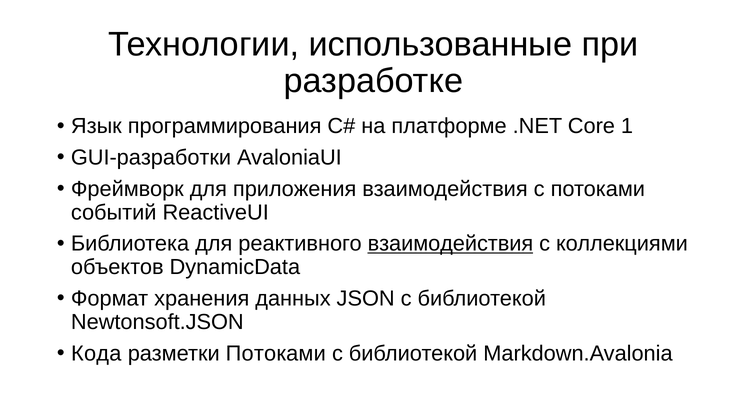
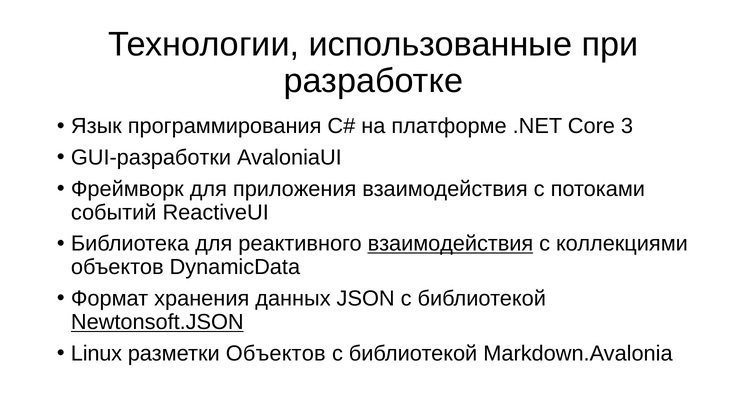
1: 1 -> 3
Newtonsoft.JSON underline: none -> present
Кода: Кода -> Linux
разметки Потоками: Потоками -> Объектов
